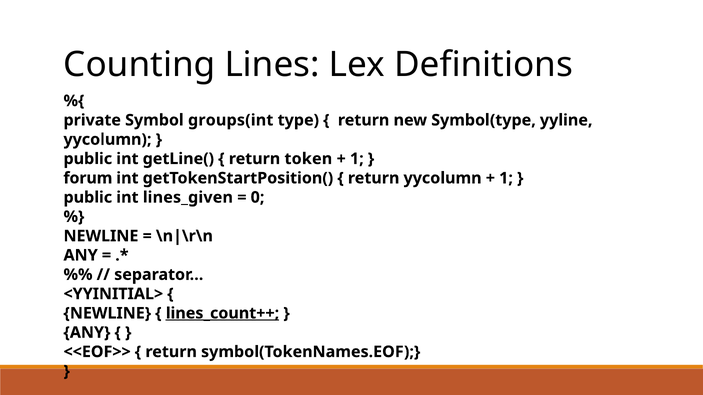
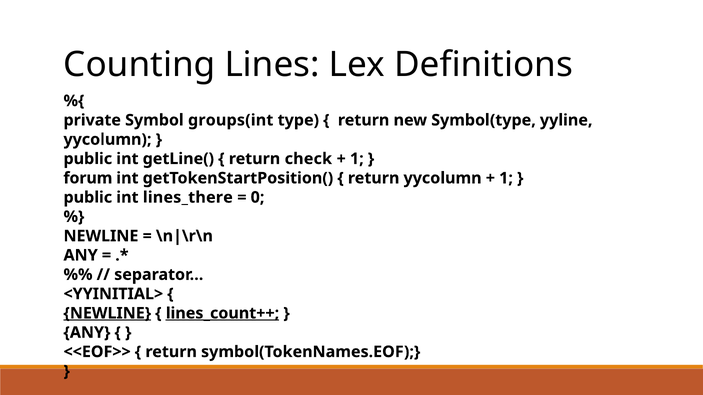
token: token -> check
lines_given: lines_given -> lines_there
NEWLINE at (107, 314) underline: none -> present
